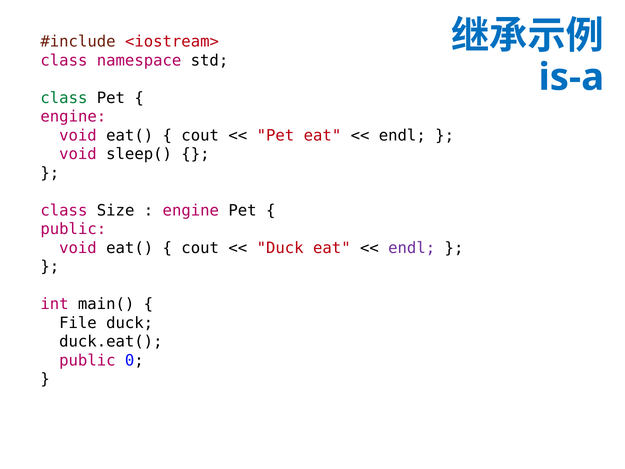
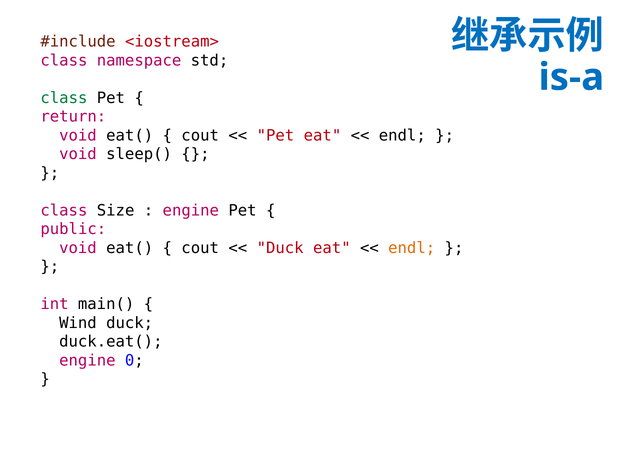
engine at (73, 117): engine -> return
endl at (412, 248) colour: purple -> orange
File: File -> Wind
public at (87, 360): public -> engine
